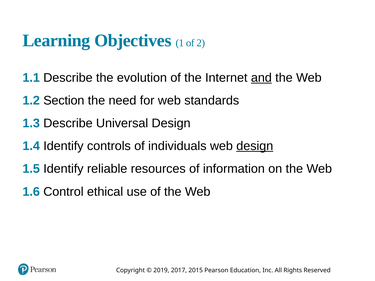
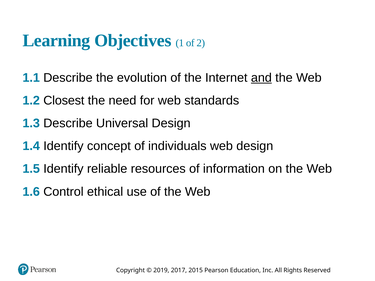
Section: Section -> Closest
controls: controls -> concept
design at (255, 146) underline: present -> none
